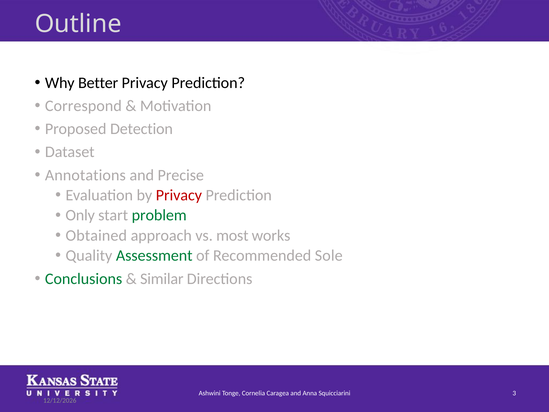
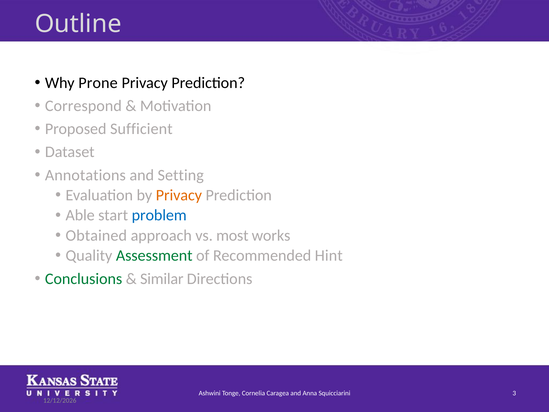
Better: Better -> Prone
Detection: Detection -> Sufficient
Precise: Precise -> Setting
Privacy at (179, 195) colour: red -> orange
Only: Only -> Able
problem colour: green -> blue
Sole: Sole -> Hint
